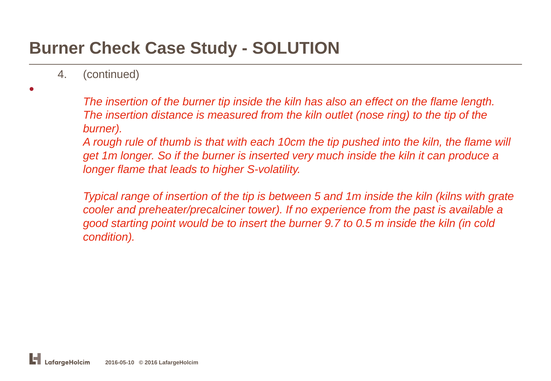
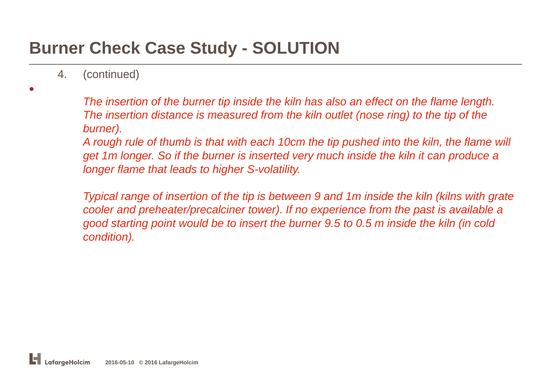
5: 5 -> 9
9.7: 9.7 -> 9.5
